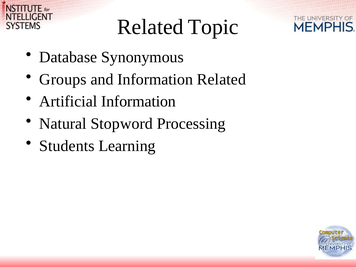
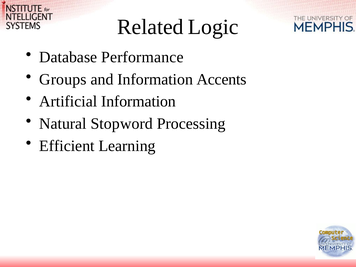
Topic: Topic -> Logic
Synonymous: Synonymous -> Performance
Information Related: Related -> Accents
Students: Students -> Efficient
